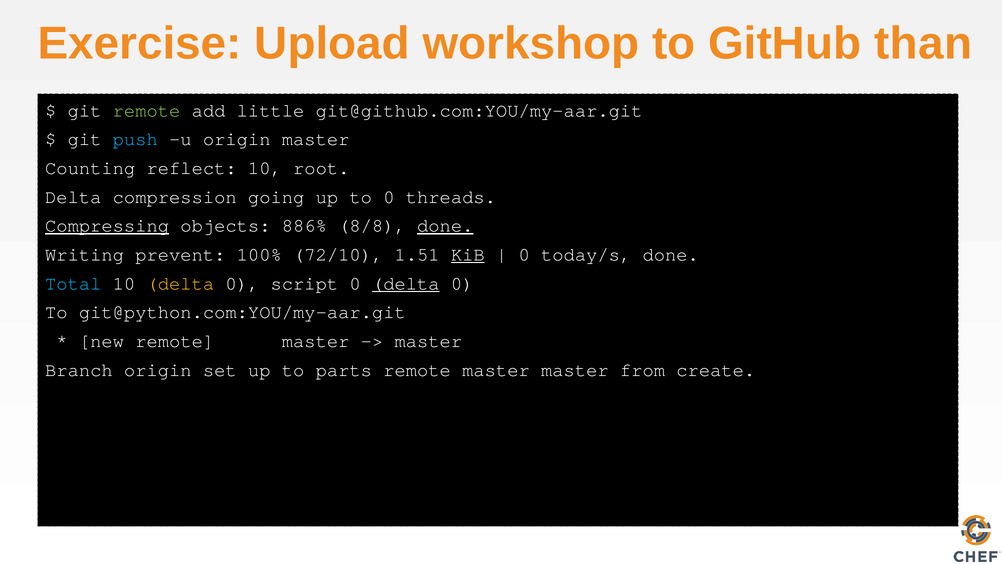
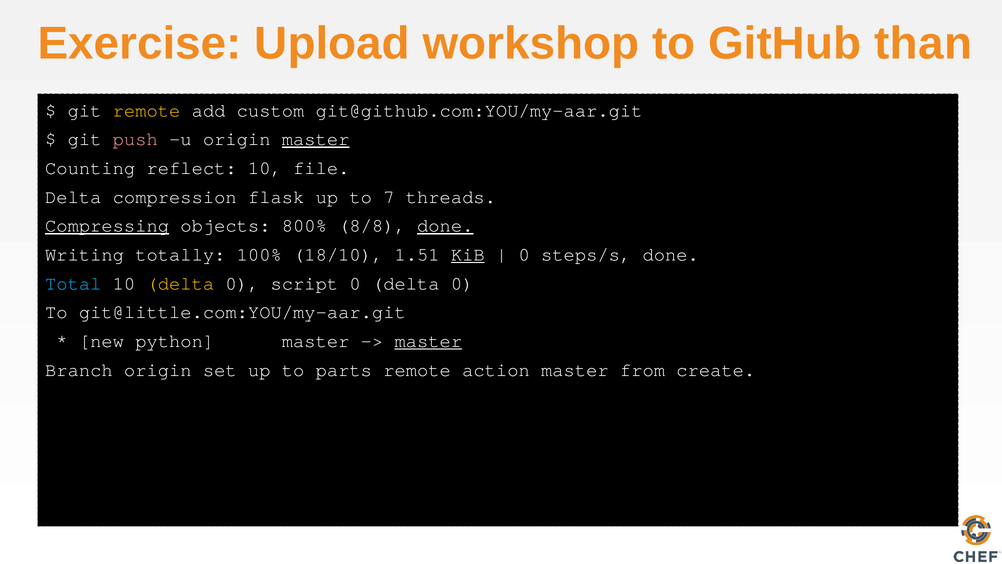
remote at (147, 110) colour: light green -> yellow
little: little -> custom
push colour: light blue -> pink
master at (316, 139) underline: none -> present
root: root -> file
going: going -> flask
to 0: 0 -> 7
886%: 886% -> 800%
prevent: prevent -> totally
72/10: 72/10 -> 18/10
today/s: today/s -> steps/s
delta at (406, 283) underline: present -> none
git@python.com:YOU/my-aar.git: git@python.com:YOU/my-aar.git -> git@little.com:YOU/my-aar.git
new remote: remote -> python
master at (428, 341) underline: none -> present
master at (496, 370): master -> action
